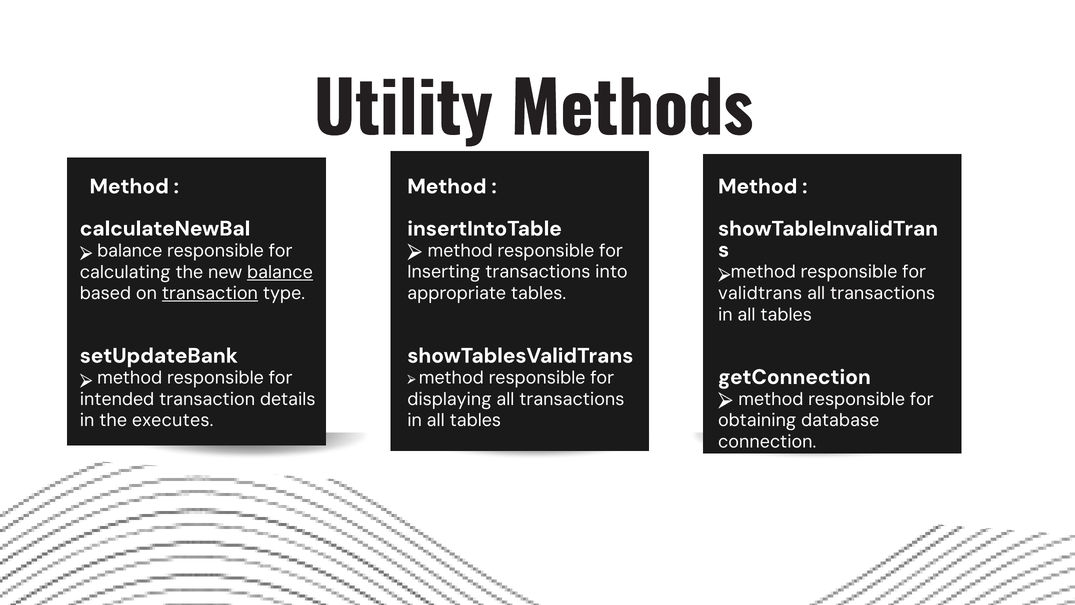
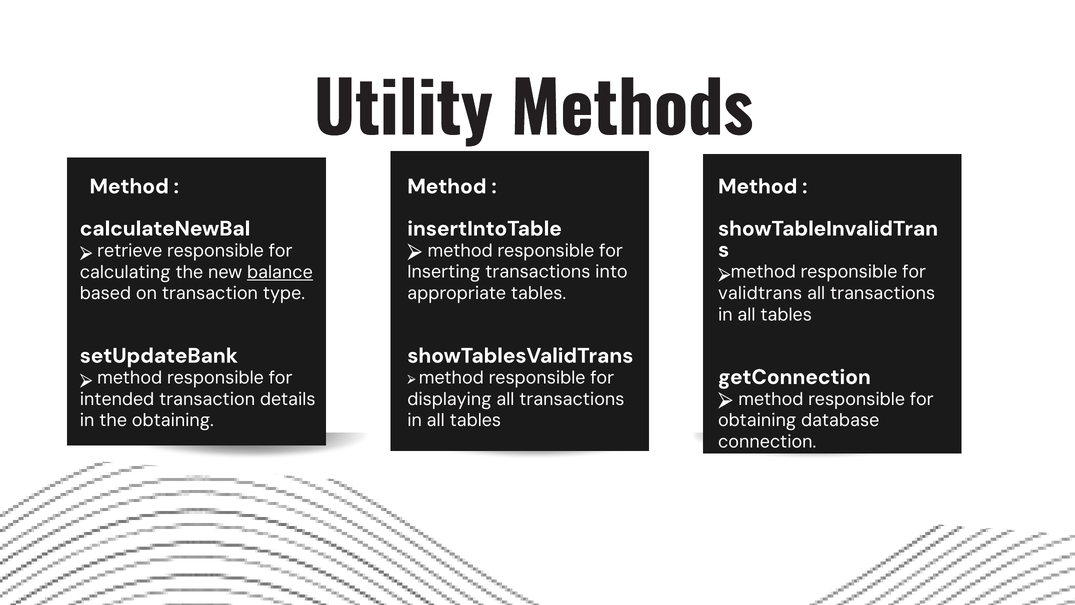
balance at (130, 251): balance -> retrieve
transaction at (210, 293) underline: present -> none
the executes: executes -> obtaining
